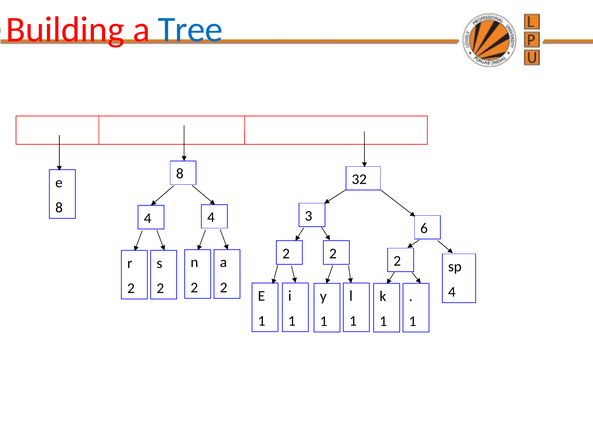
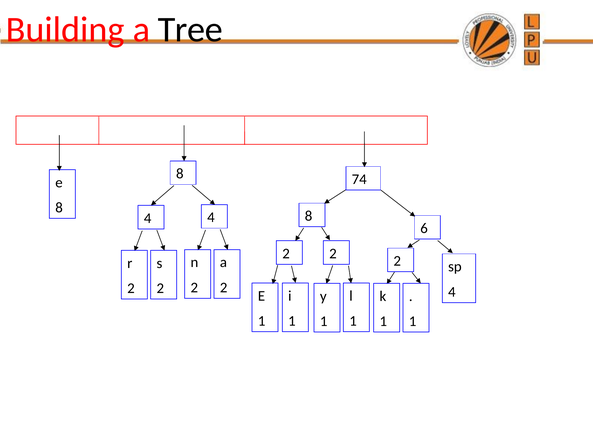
Tree colour: blue -> black
32: 32 -> 74
4 3: 3 -> 8
